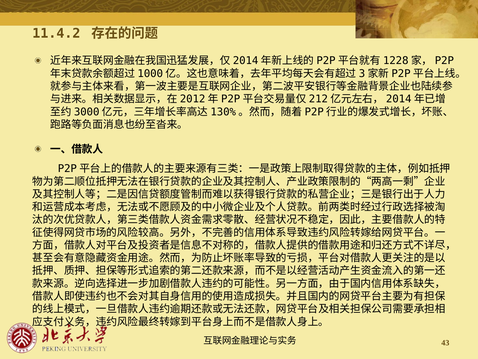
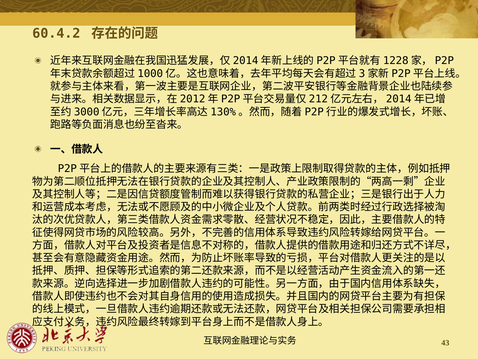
11.4.2: 11.4.2 -> 60.4.2
